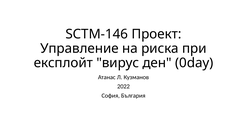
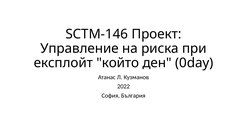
вирус: вирус -> който
